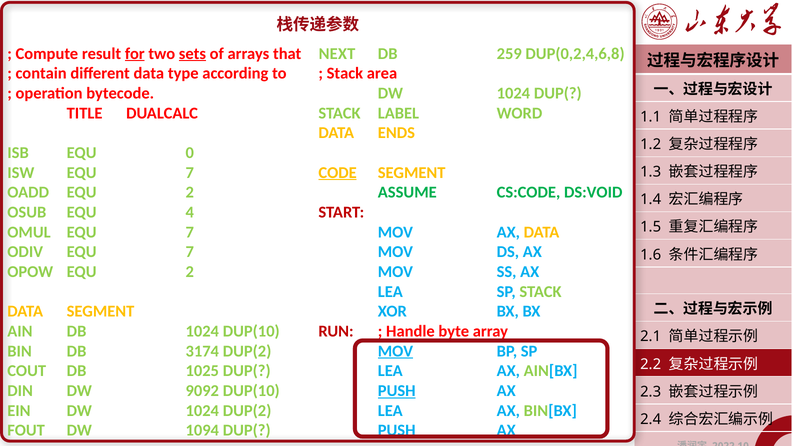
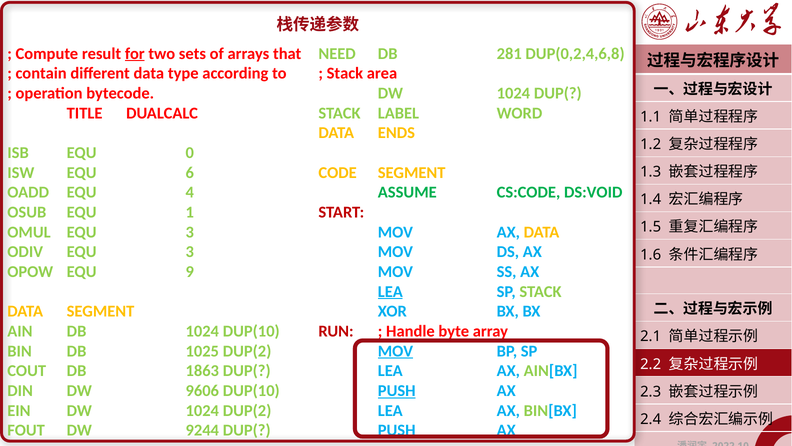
sets underline: present -> none
NEXT: NEXT -> NEED
259: 259 -> 281
ISW EQU 7: 7 -> 6
CODE underline: present -> none
OADD EQU 2: 2 -> 4
4: 4 -> 1
OMUL EQU 7: 7 -> 3
ODIV EQU 7: 7 -> 3
OPOW EQU 2: 2 -> 9
LEA at (390, 291) underline: none -> present
3174: 3174 -> 1025
1025: 1025 -> 1863
9092: 9092 -> 9606
1094: 1094 -> 9244
